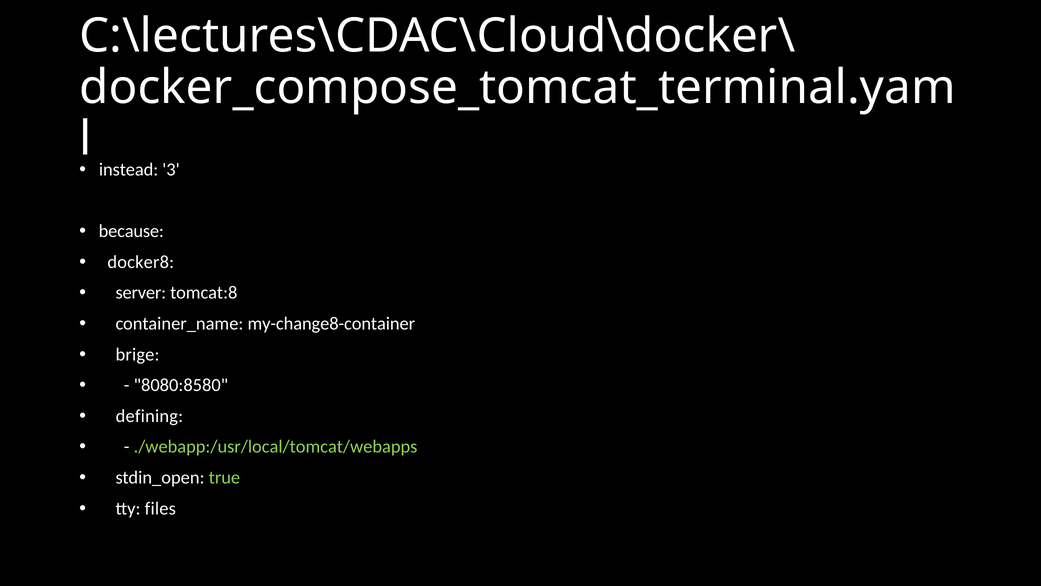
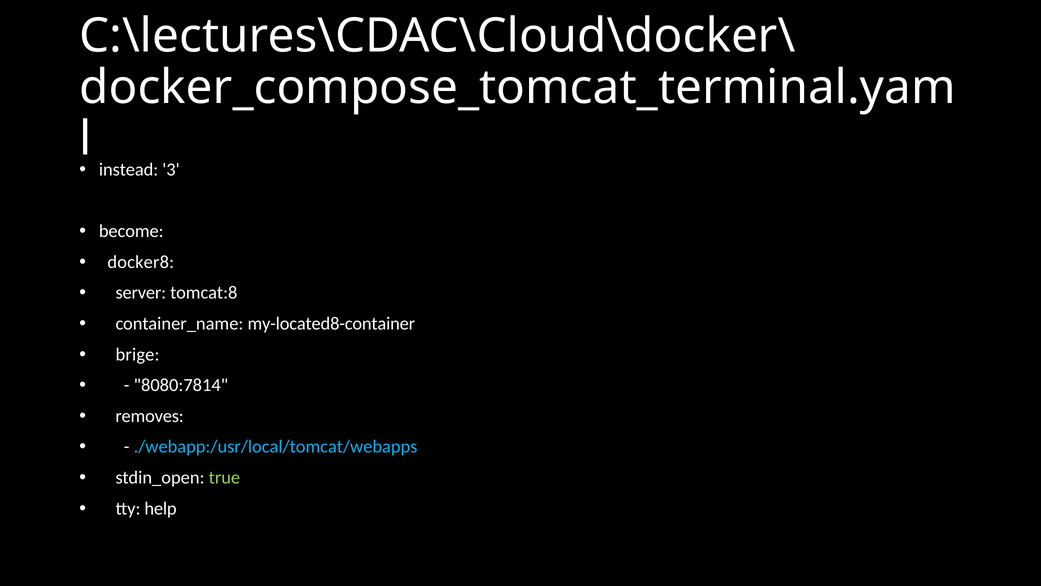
because: because -> become
my-change8-container: my-change8-container -> my-located8-container
8080:8580: 8080:8580 -> 8080:7814
defining: defining -> removes
./webapp:/usr/local/tomcat/webapps colour: light green -> light blue
files: files -> help
